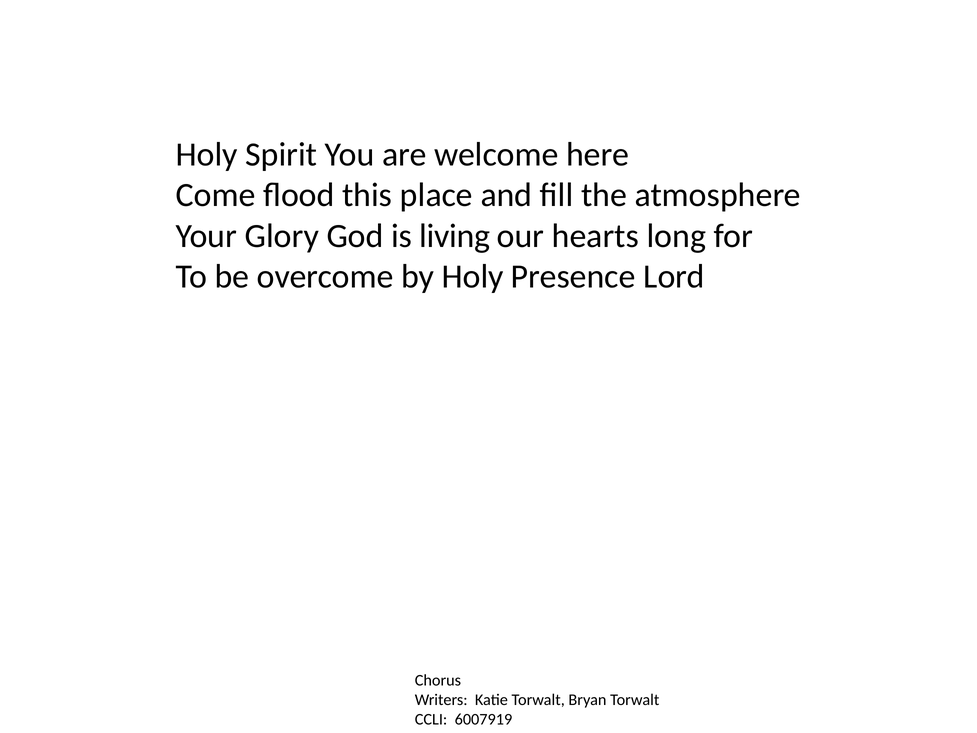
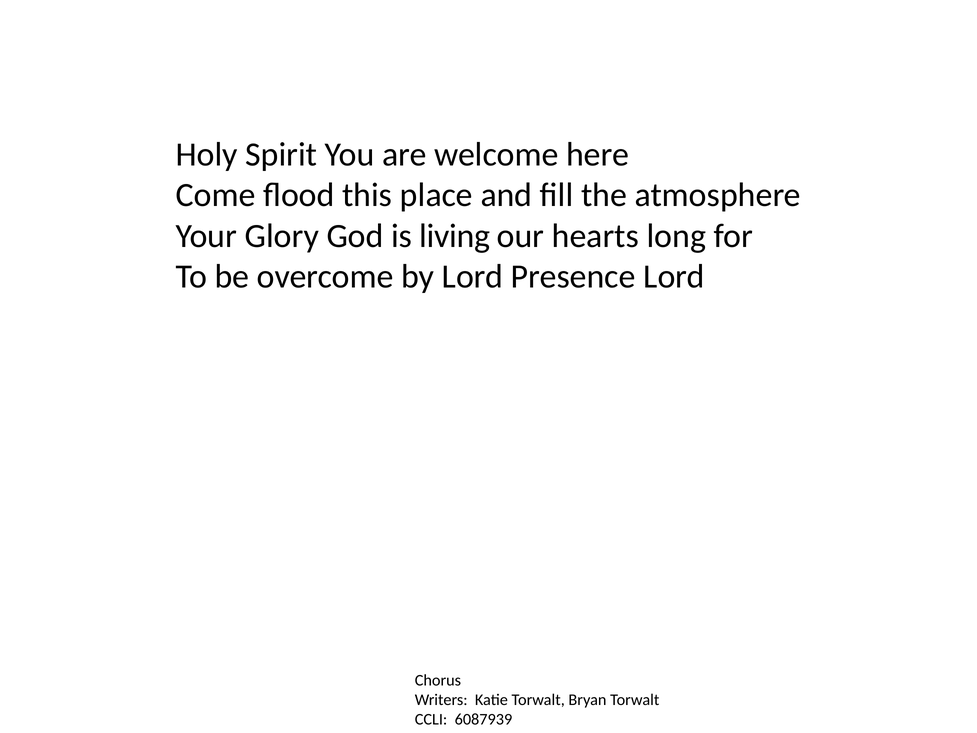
by Holy: Holy -> Lord
6007919: 6007919 -> 6087939
